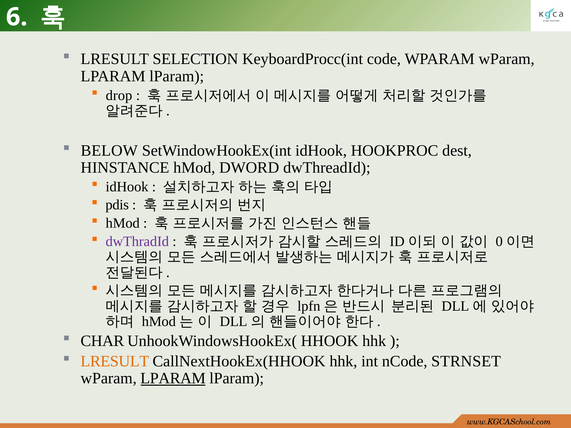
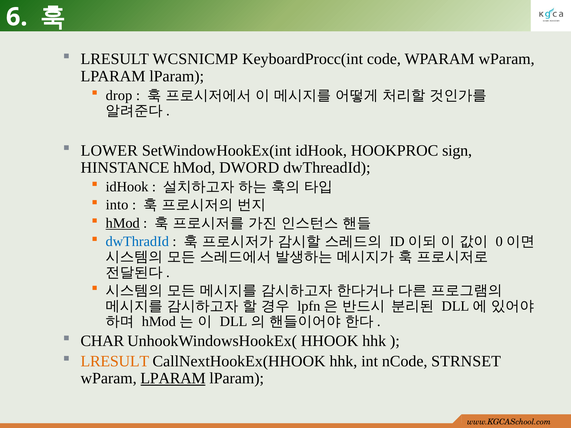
SELECTION: SELECTION -> WCSNICMP
BELOW: BELOW -> LOWER
dest: dest -> sign
pdis: pdis -> into
hMod at (123, 223) underline: none -> present
dwThradId colour: purple -> blue
